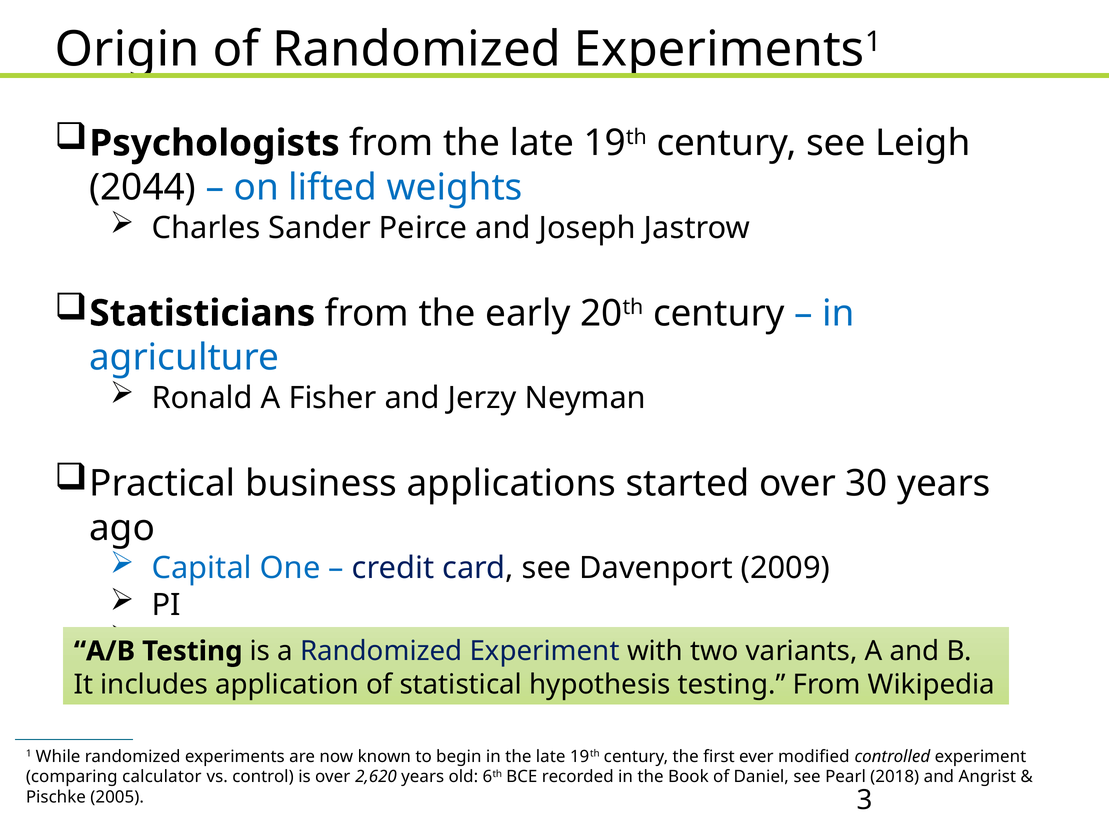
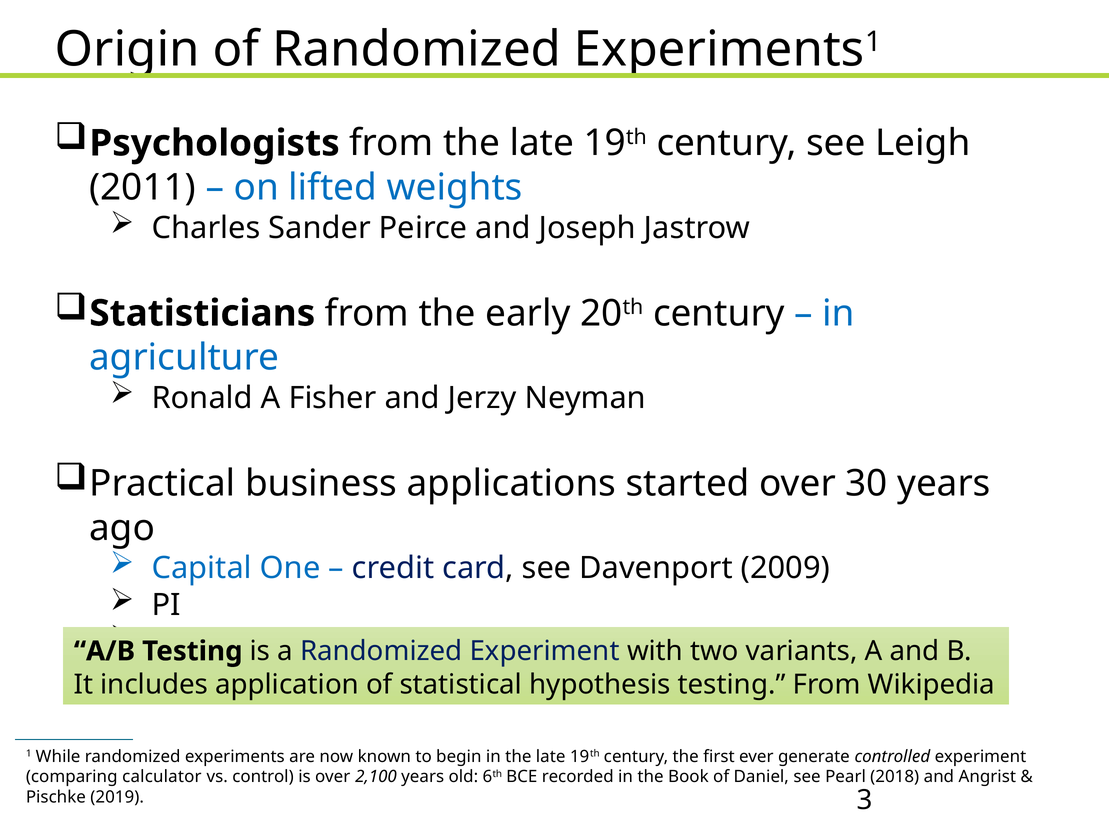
2044: 2044 -> 2011
modified: modified -> generate
2,620: 2,620 -> 2,100
2005: 2005 -> 2019
